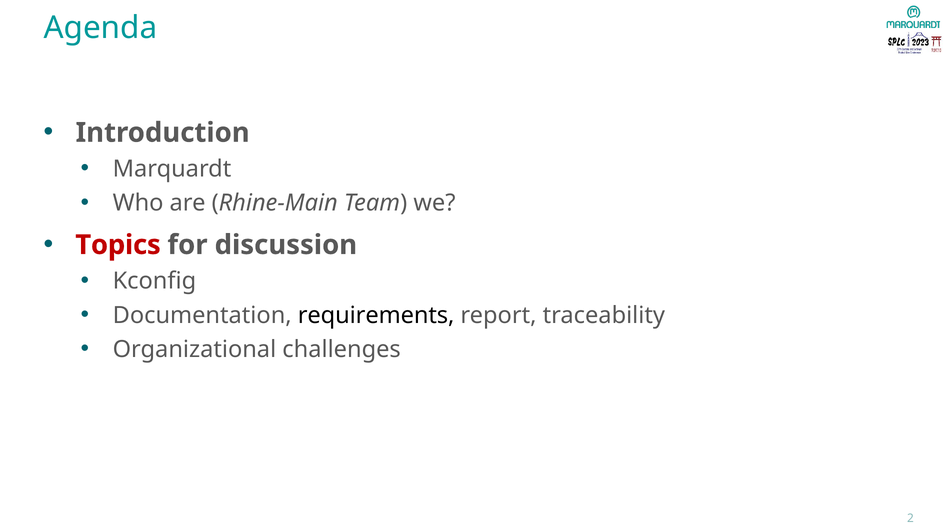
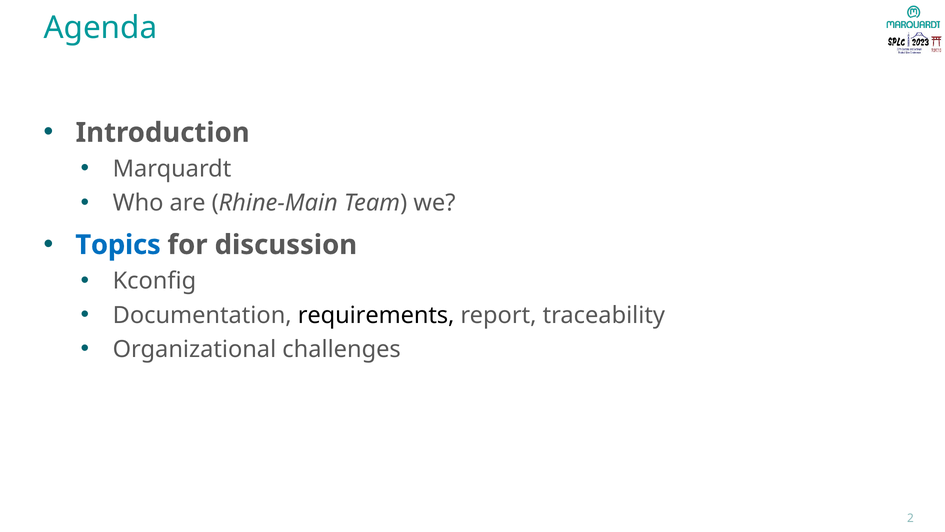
Topics colour: red -> blue
